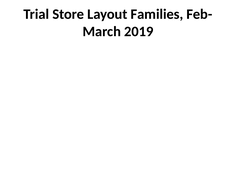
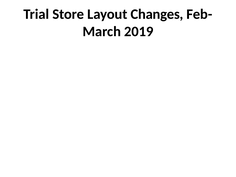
Families: Families -> Changes
